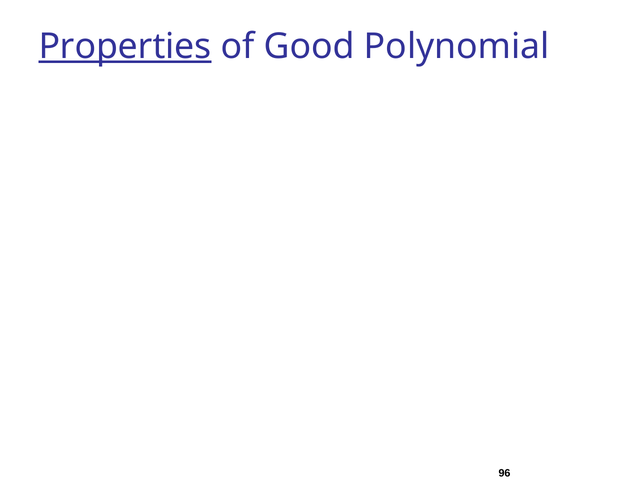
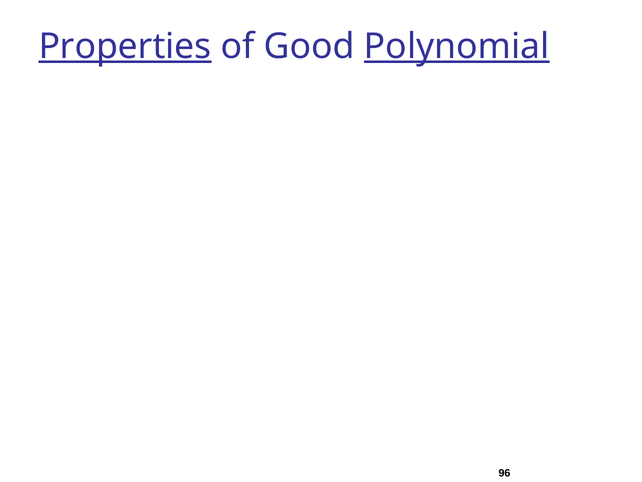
Polynomial underline: none -> present
